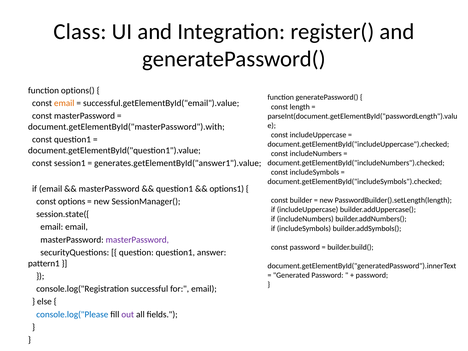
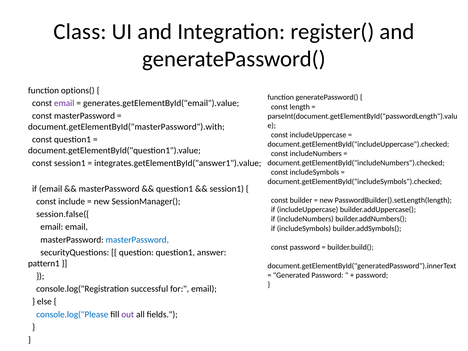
email at (64, 103) colour: orange -> purple
successful.getElementById("email").value: successful.getElementById("email").value -> generates.getElementById("email").value
generates.getElementById("answer1").value: generates.getElementById("answer1").value -> integrates.getElementById("answer1").value
options1 at (227, 189): options1 -> session1
options: options -> include
session.state({: session.state({ -> session.false({
masterPassword at (137, 240) colour: purple -> blue
